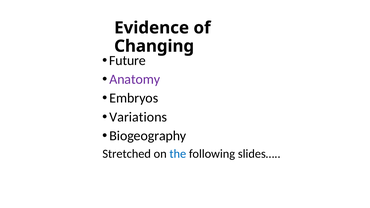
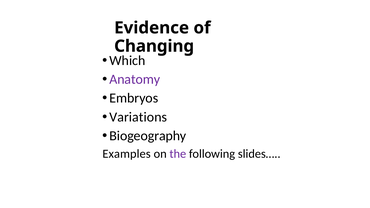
Future: Future -> Which
Stretched: Stretched -> Examples
the colour: blue -> purple
